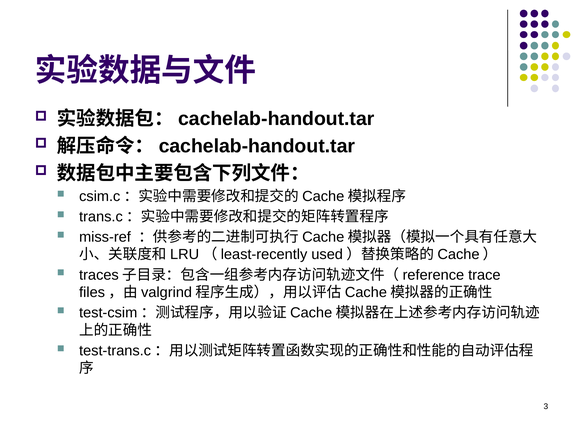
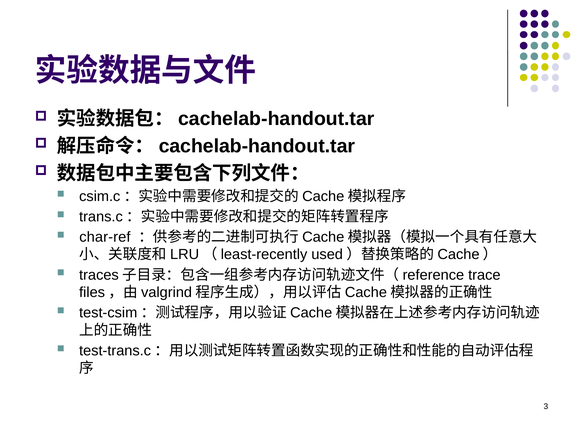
miss-ref: miss-ref -> char-ref
